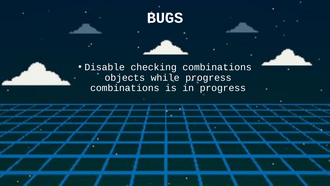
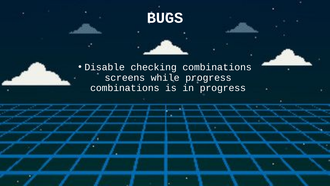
objects: objects -> screens
